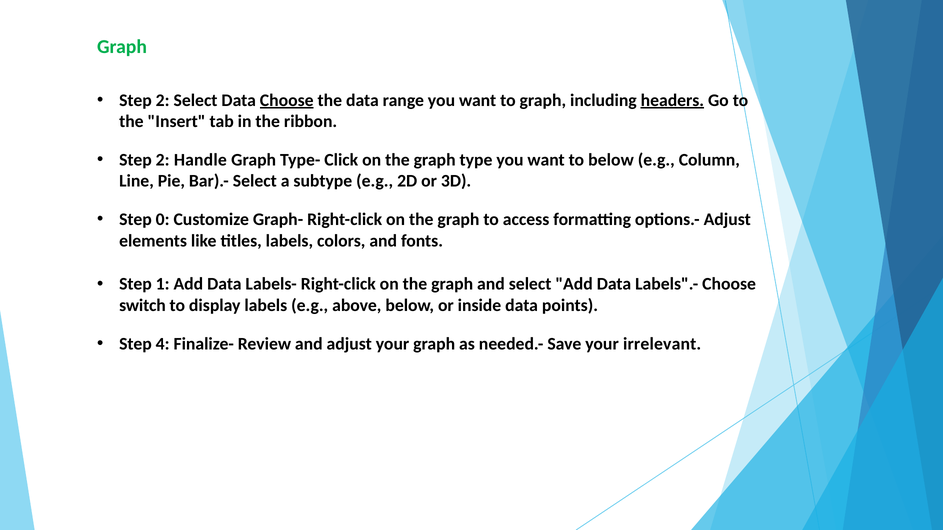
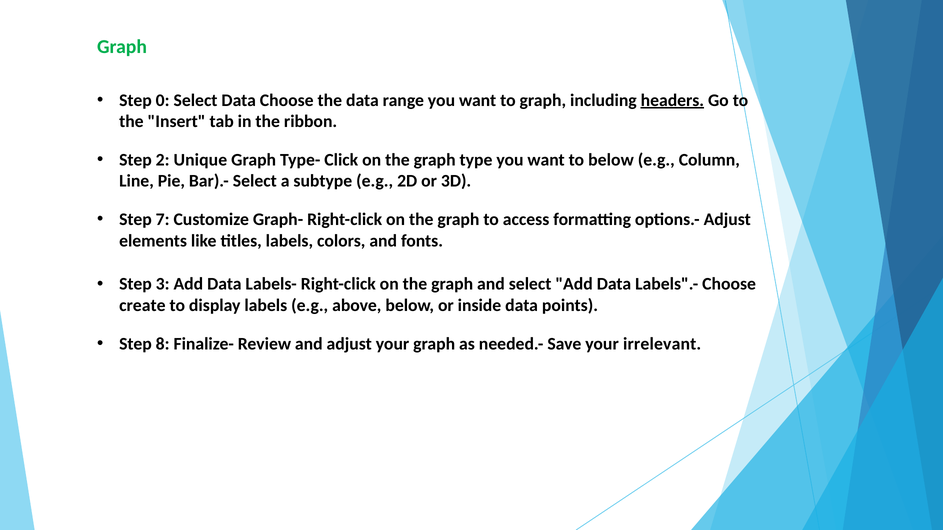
2 at (163, 100): 2 -> 0
Choose at (287, 100) underline: present -> none
Handle: Handle -> Unique
0: 0 -> 7
1: 1 -> 3
switch: switch -> create
4: 4 -> 8
